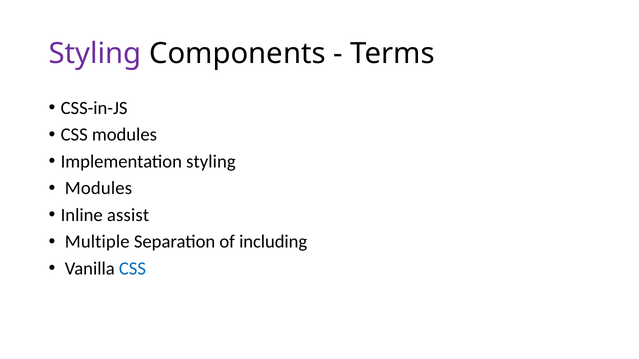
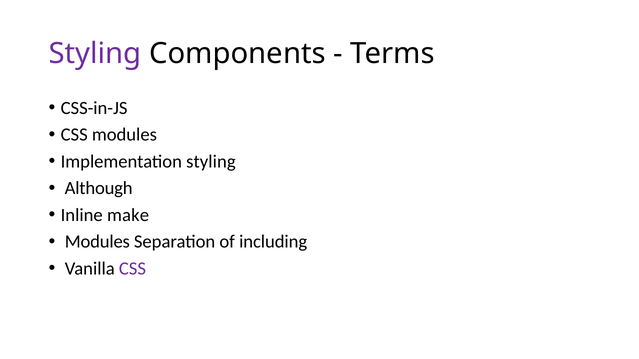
Modules at (98, 188): Modules -> Although
assist: assist -> make
Multiple at (97, 242): Multiple -> Modules
CSS at (132, 269) colour: blue -> purple
